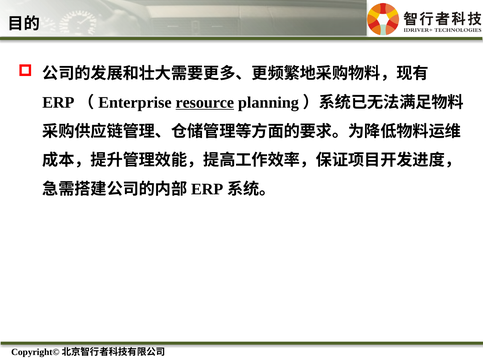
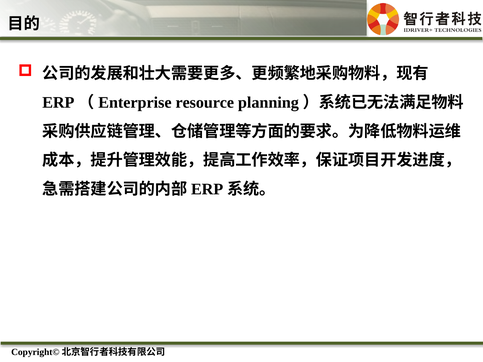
resource underline: present -> none
